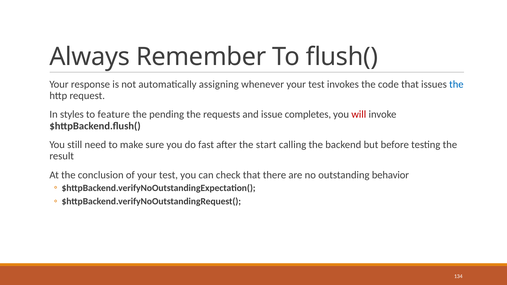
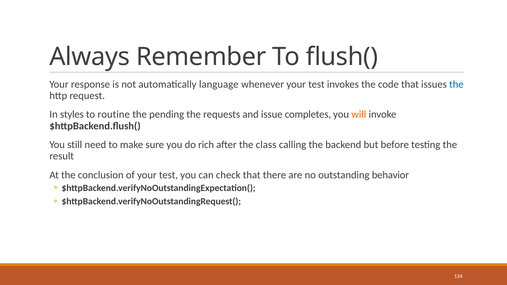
assigning: assigning -> language
feature: feature -> routine
will colour: red -> orange
fast: fast -> rich
start: start -> class
